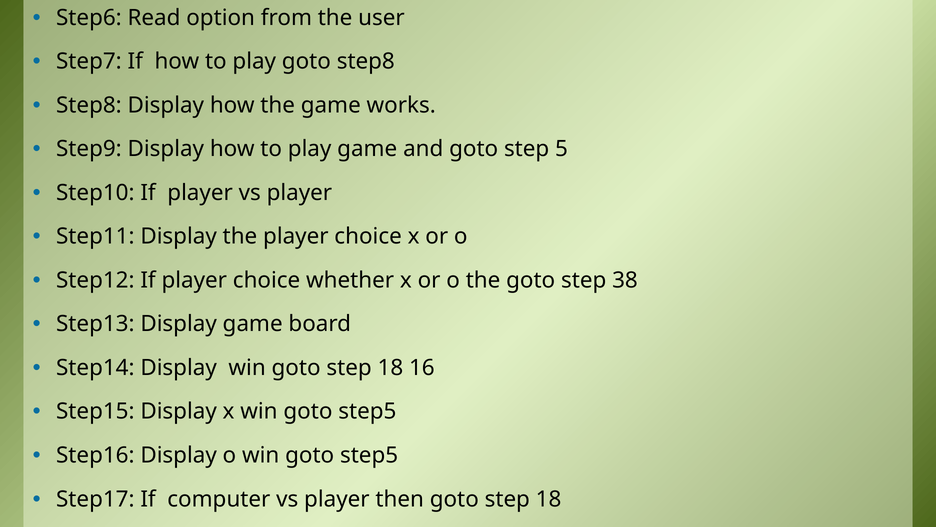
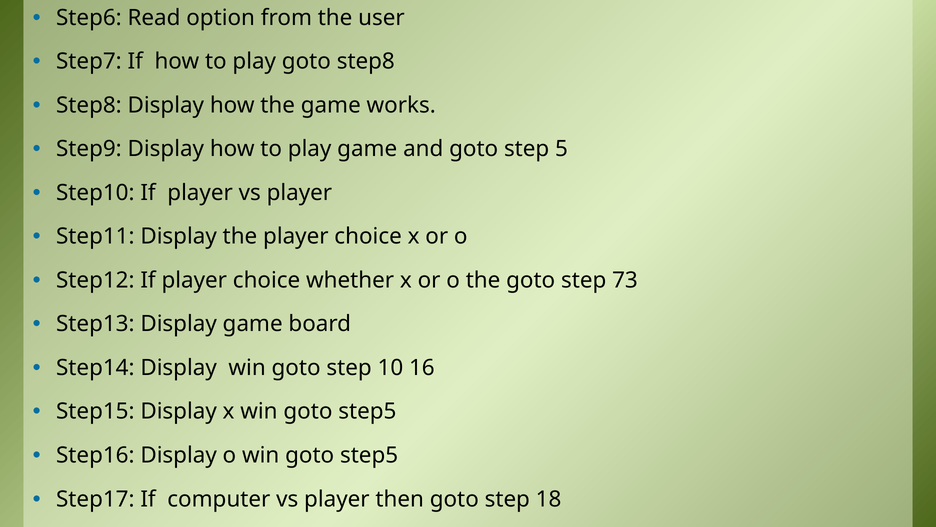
38: 38 -> 73
win goto step 18: 18 -> 10
